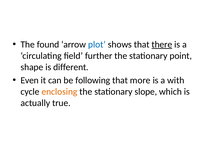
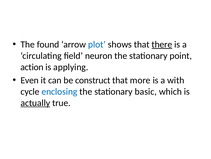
further: further -> neuron
shape: shape -> action
different: different -> applying
following: following -> construct
enclosing colour: orange -> blue
slope: slope -> basic
actually underline: none -> present
